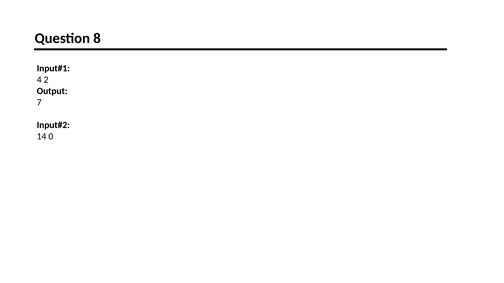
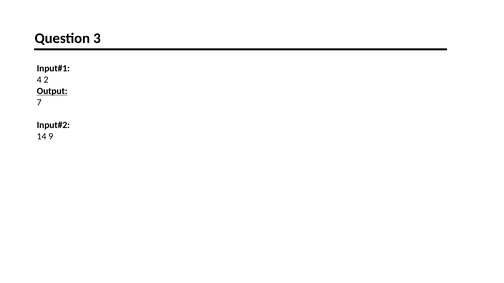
8: 8 -> 3
Output underline: none -> present
0: 0 -> 9
